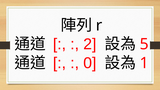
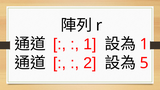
2 at (90, 44): 2 -> 1
5 at (144, 44): 5 -> 1
0: 0 -> 2
1: 1 -> 5
